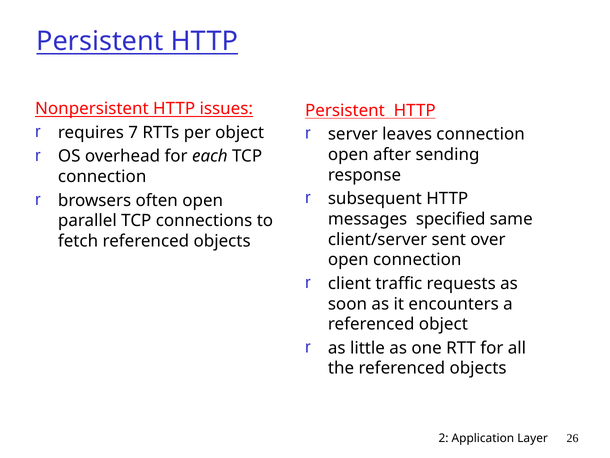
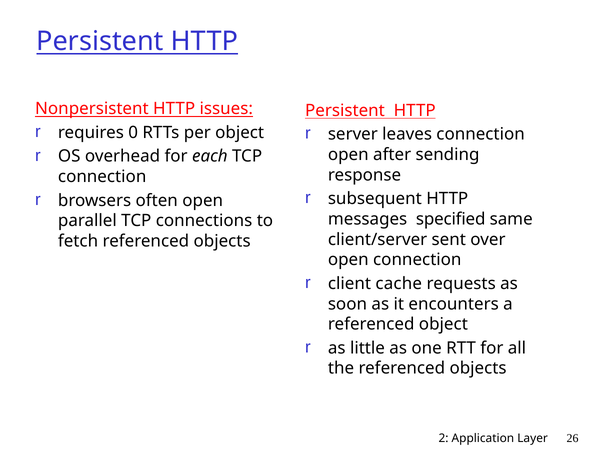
7: 7 -> 0
traffic: traffic -> cache
